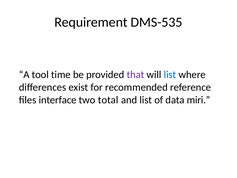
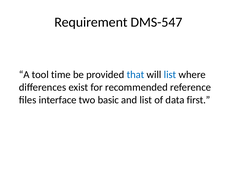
DMS-535: DMS-535 -> DMS-547
that colour: purple -> blue
total: total -> basic
miri: miri -> first
